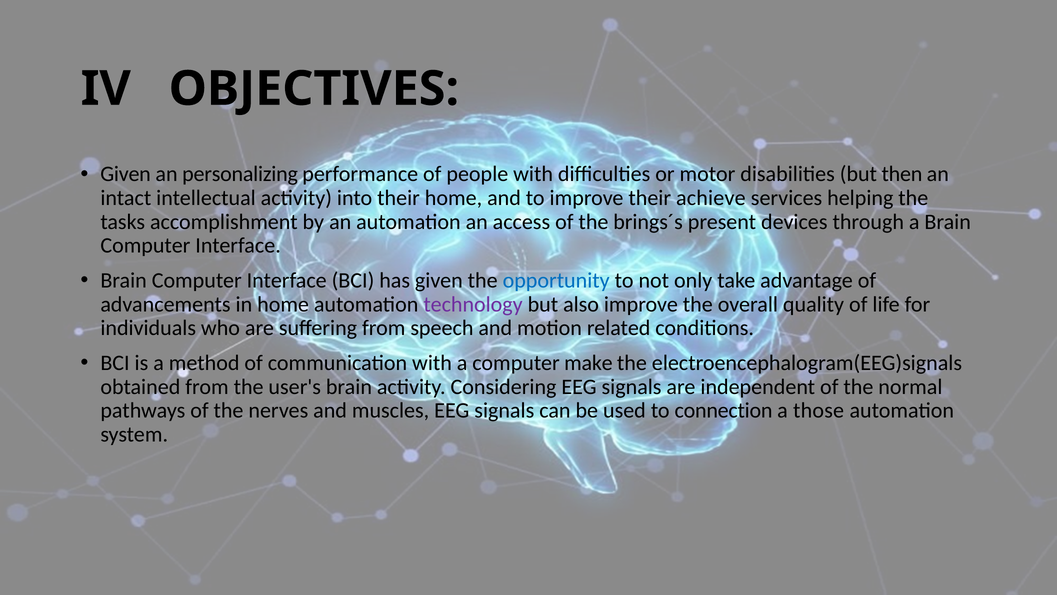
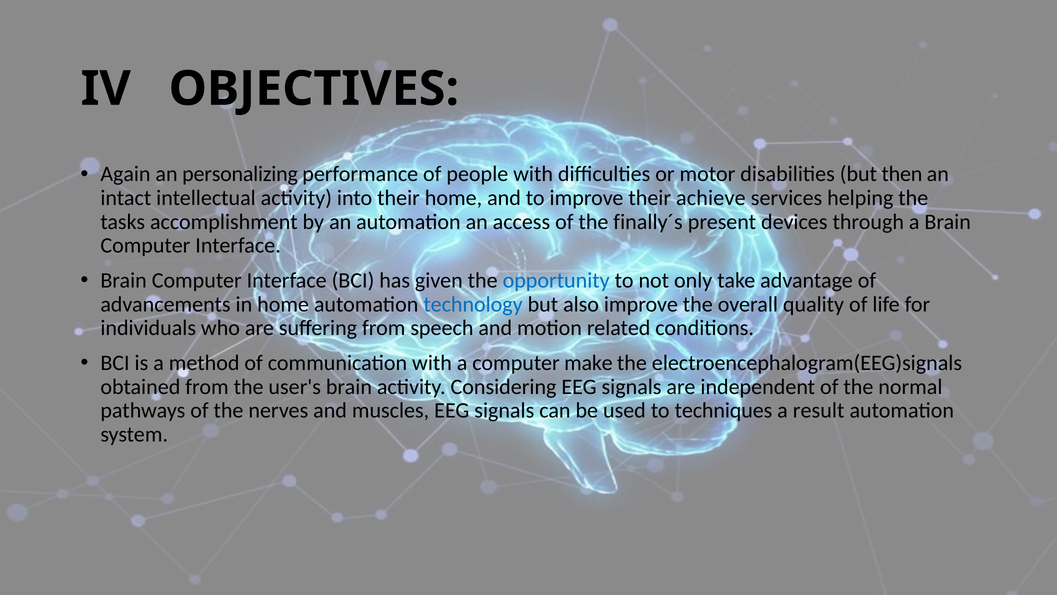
Given at (126, 174): Given -> Again
brings´s: brings´s -> finally´s
technology colour: purple -> blue
connection: connection -> techniques
those: those -> result
